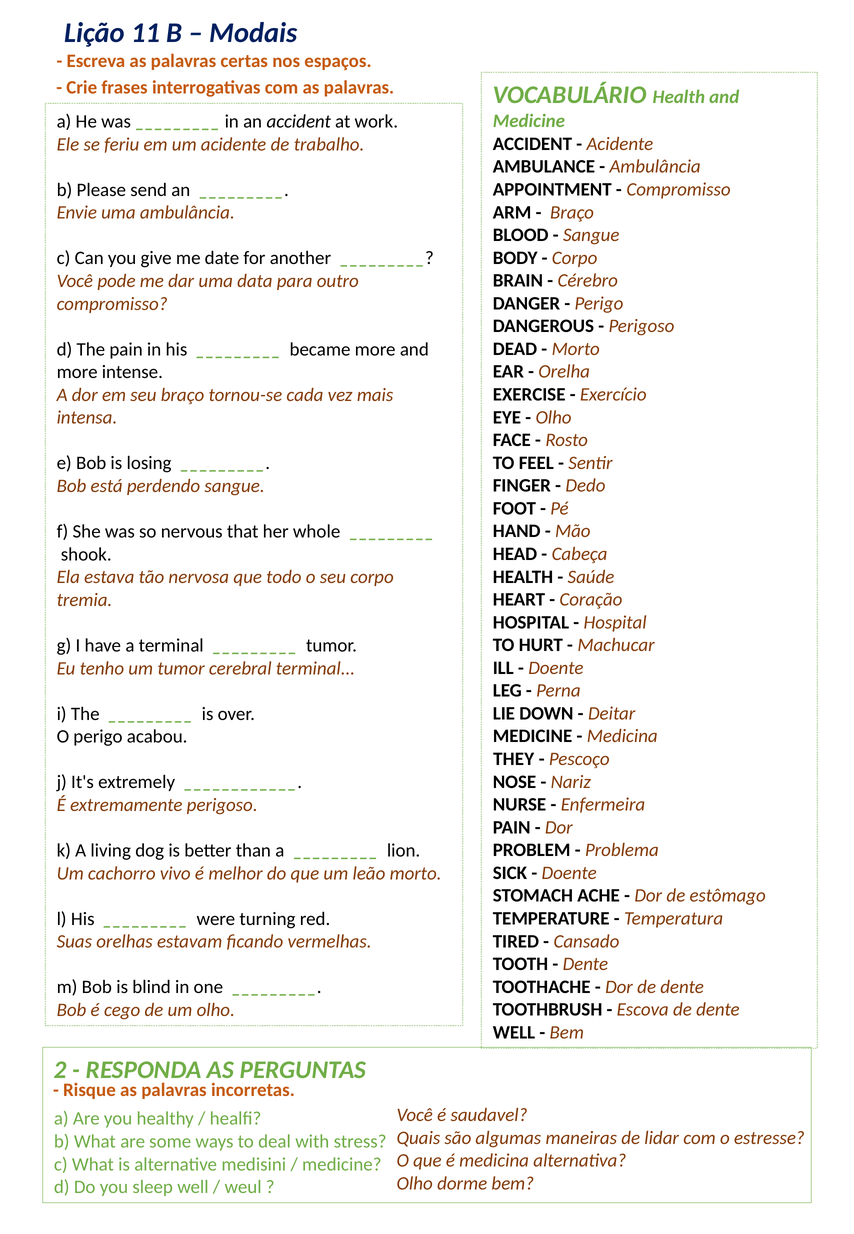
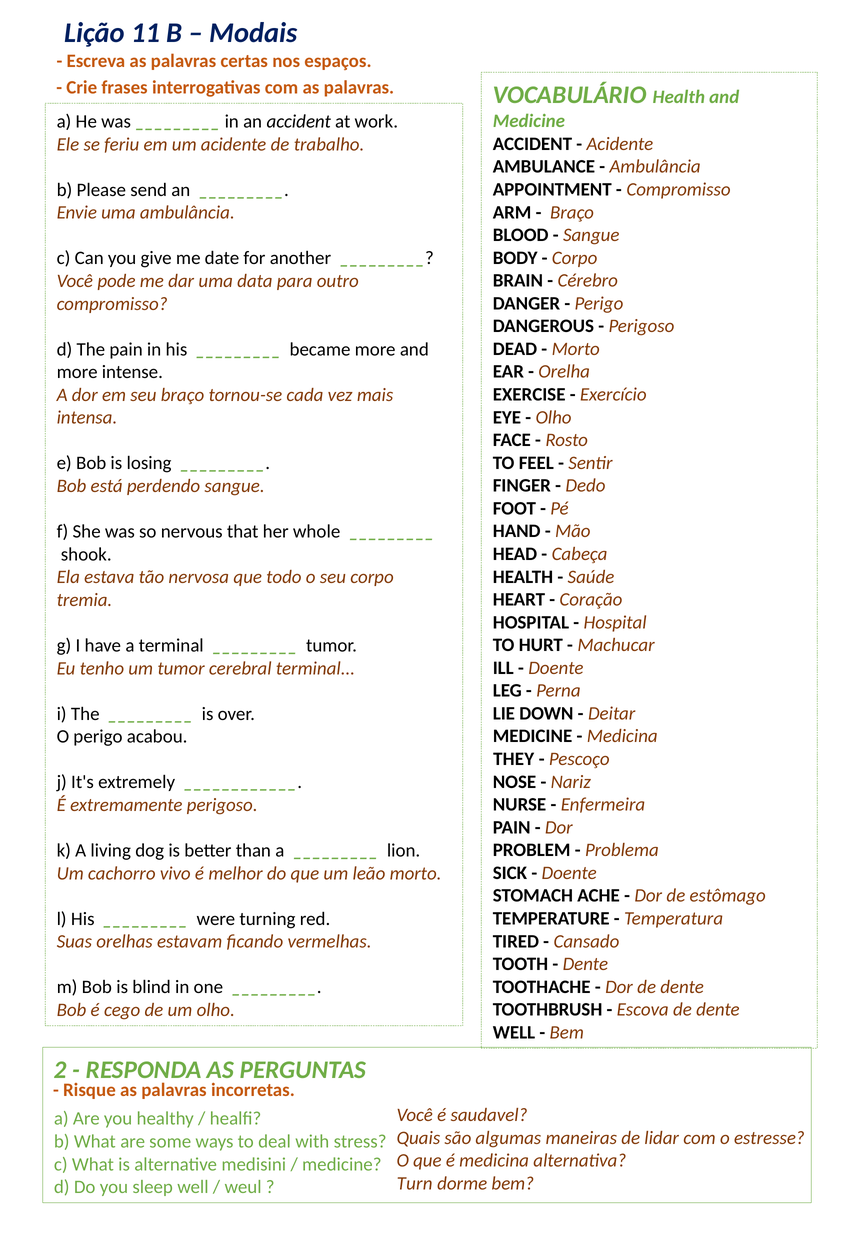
Olho at (415, 1183): Olho -> Turn
